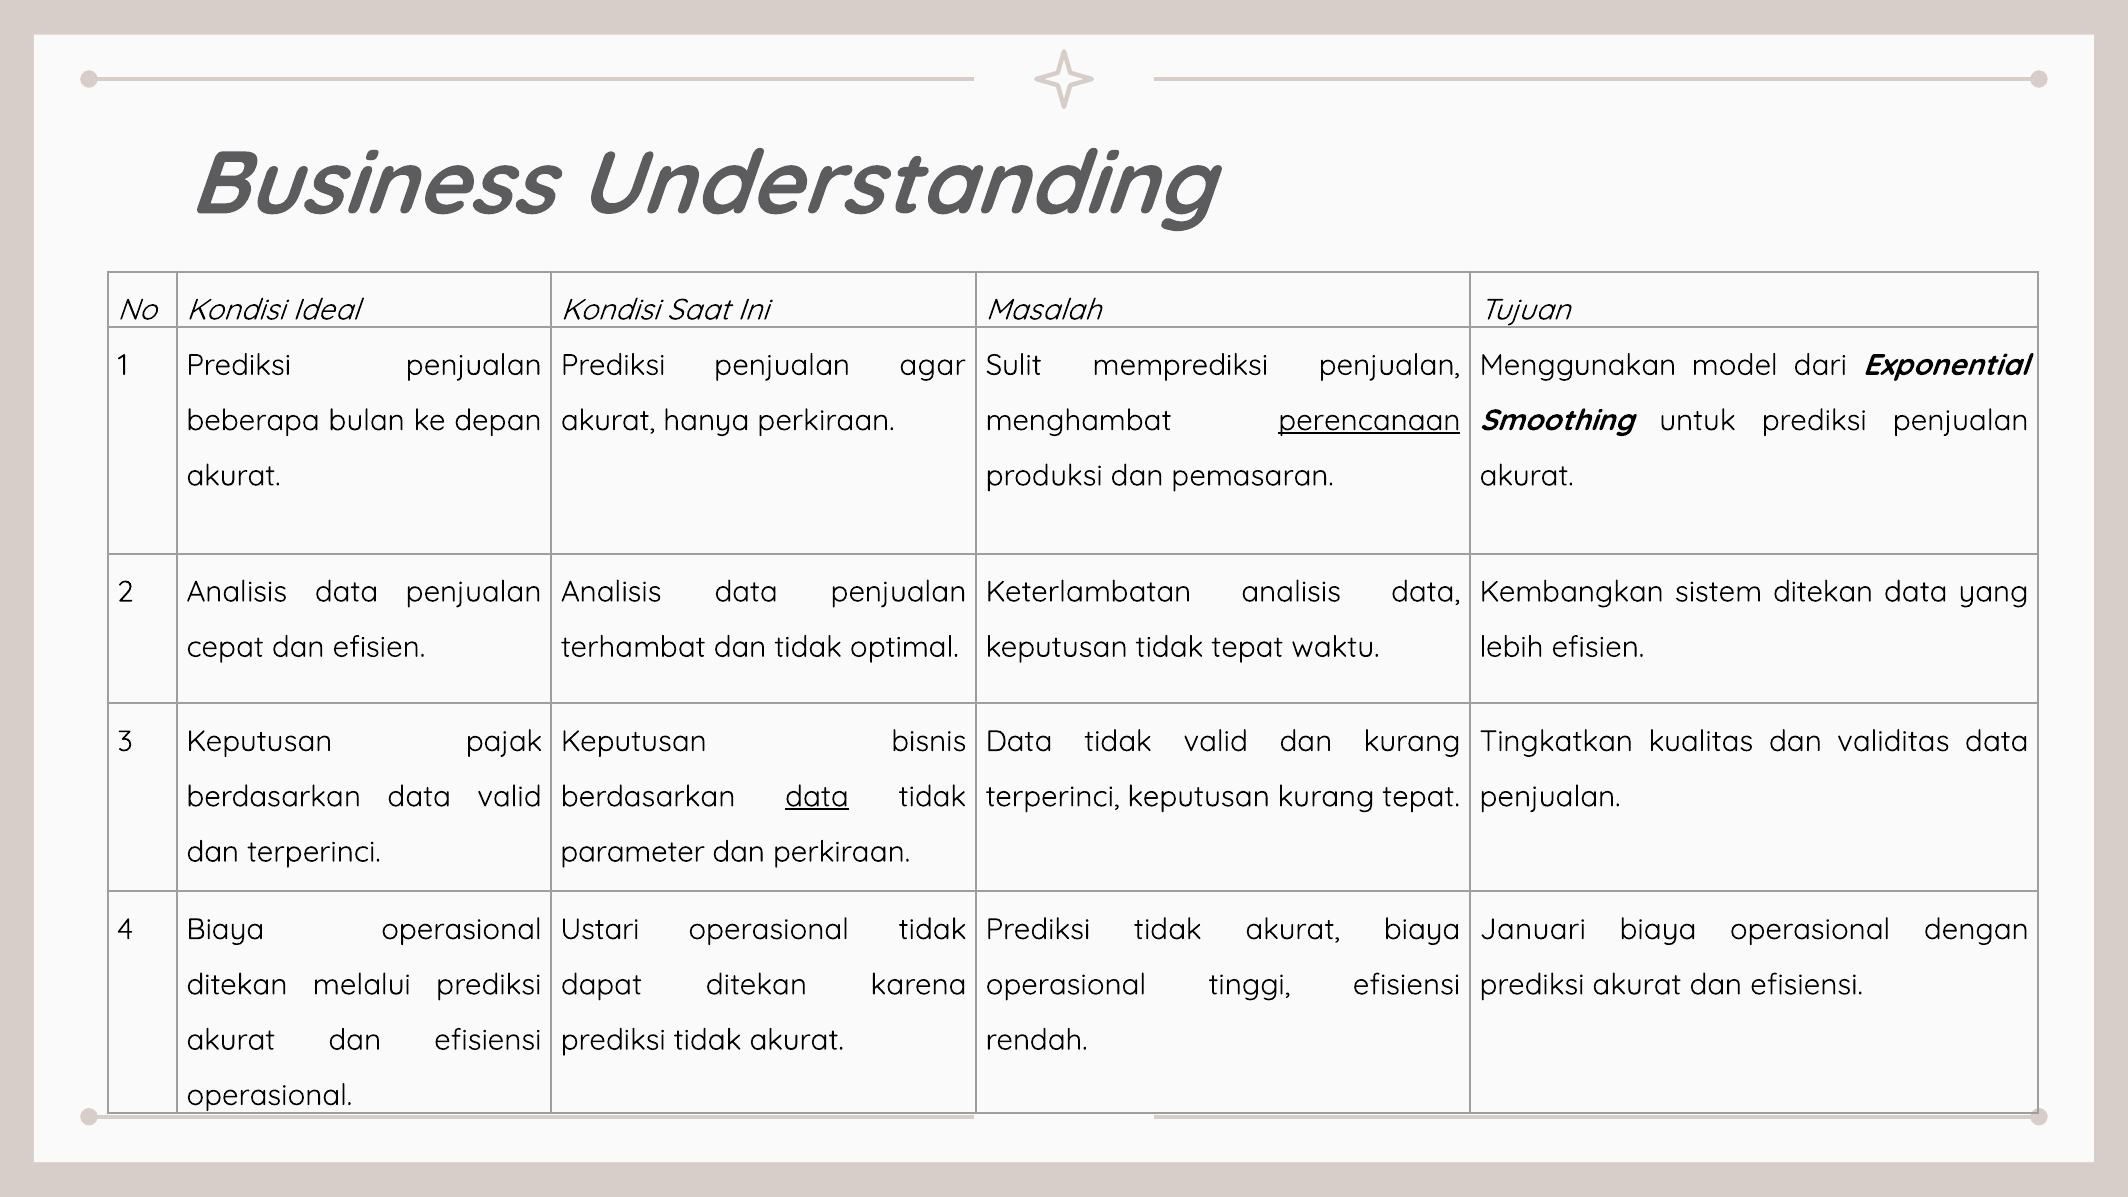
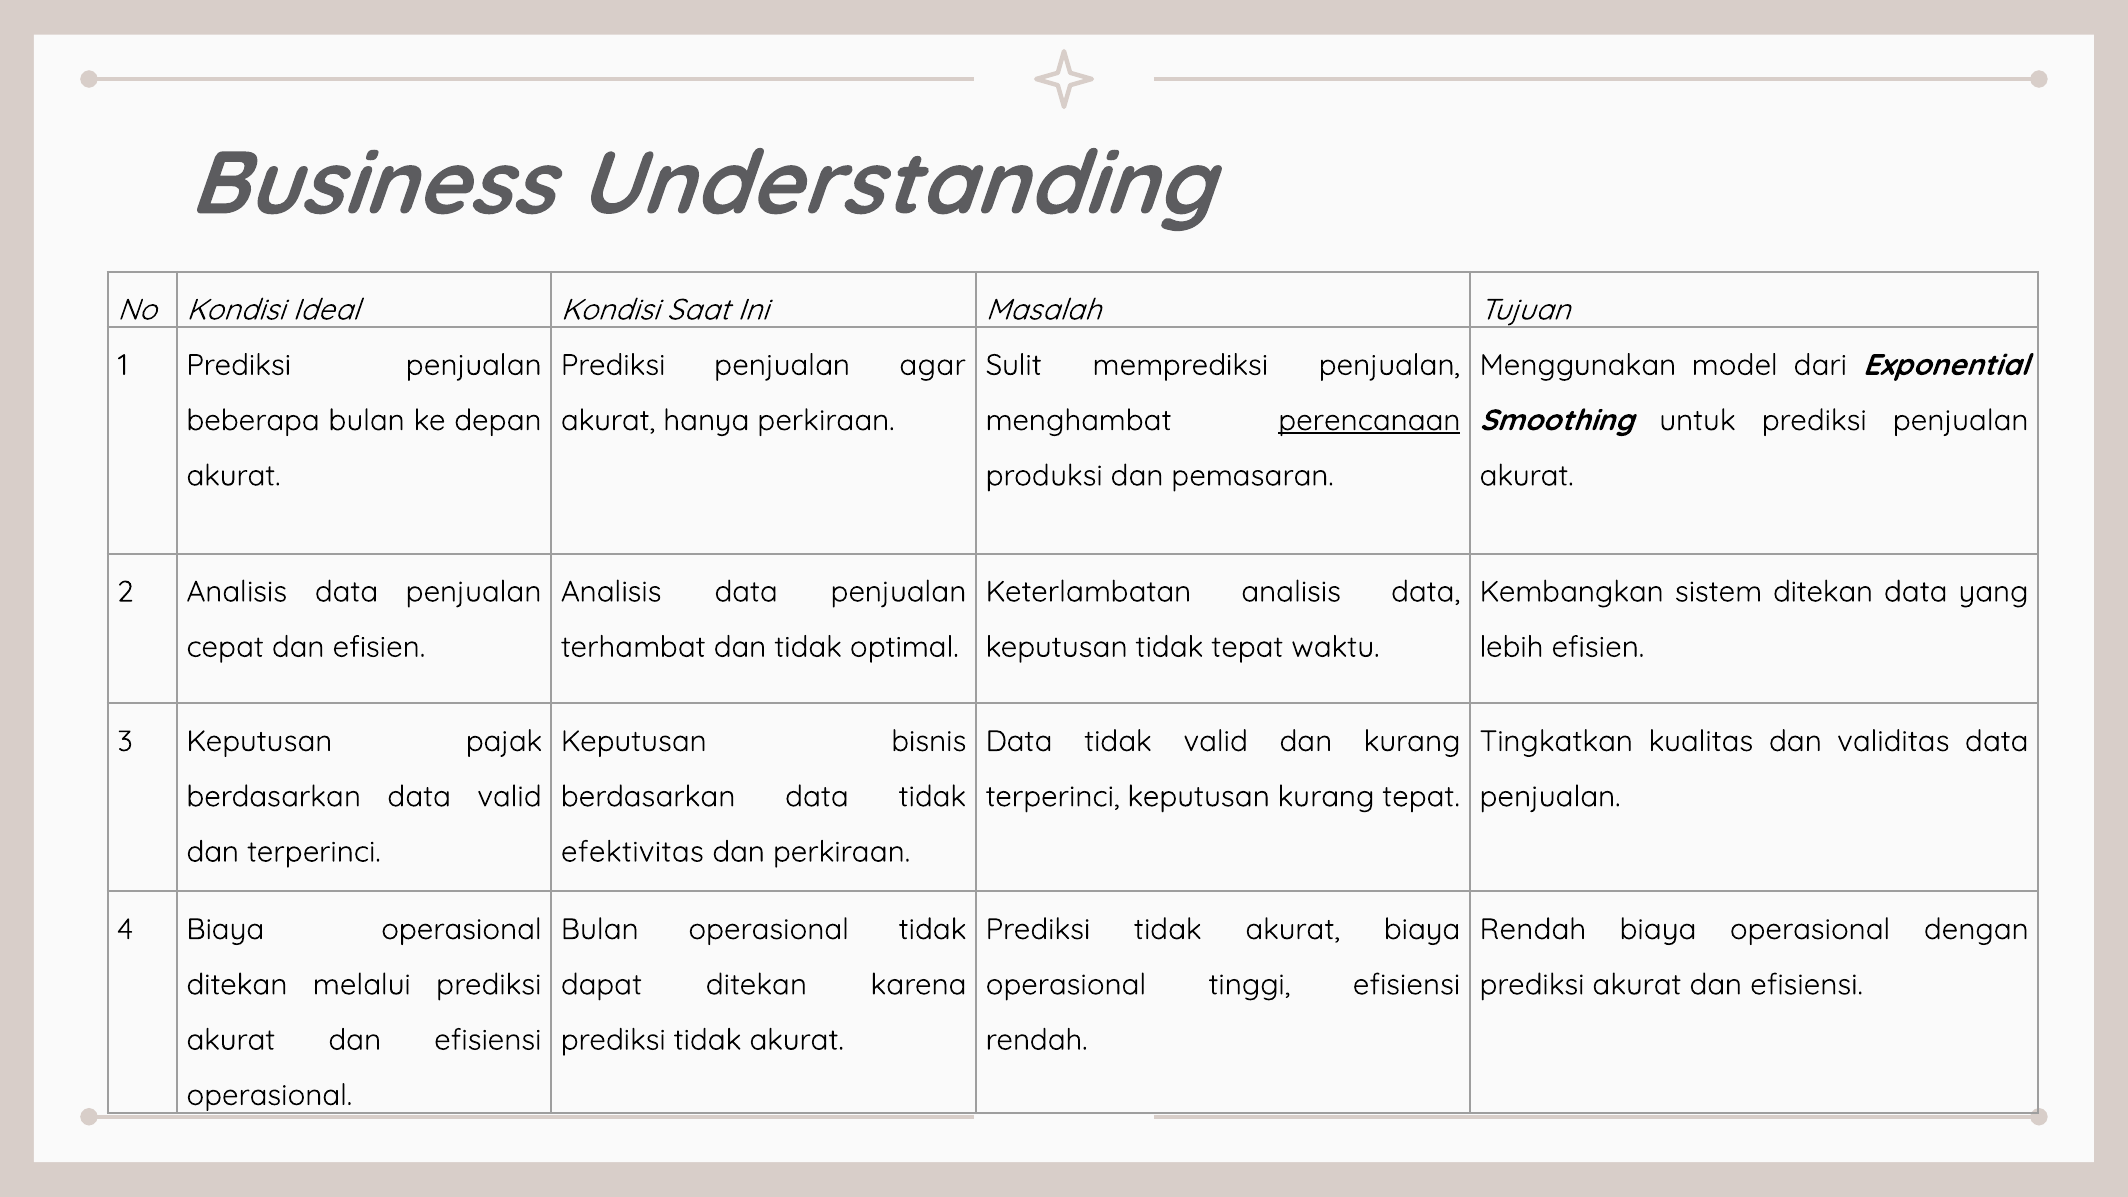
data at (817, 797) underline: present -> none
parameter: parameter -> efektivitas
Ustari at (600, 929): Ustari -> Bulan
Januari at (1533, 929): Januari -> Rendah
